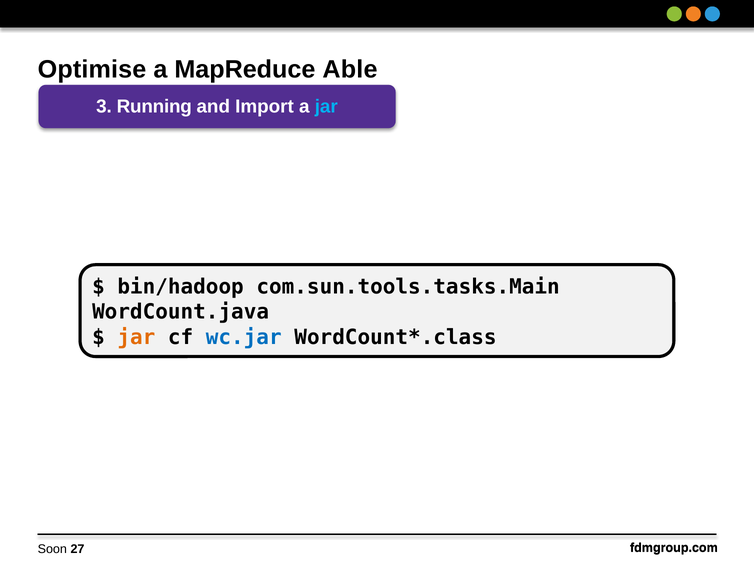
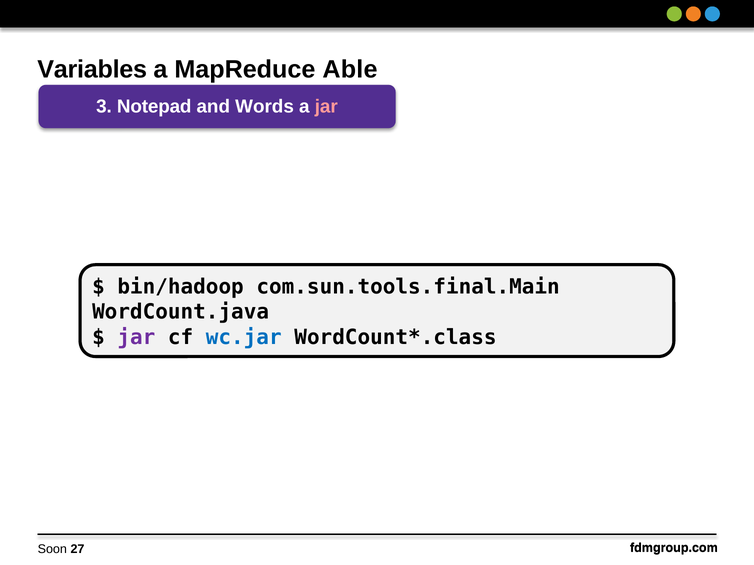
Optimise: Optimise -> Variables
Running: Running -> Notepad
Import: Import -> Words
jar at (326, 107) colour: light blue -> pink
com.sun.tools.tasks.Main: com.sun.tools.tasks.Main -> com.sun.tools.final.Main
jar at (136, 337) colour: orange -> purple
